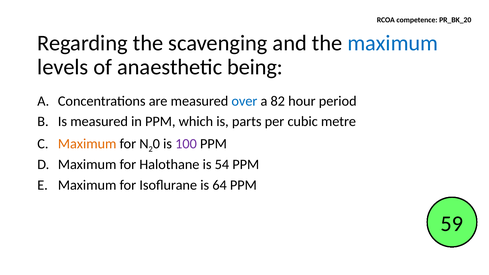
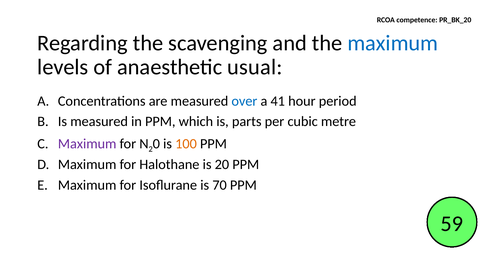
being: being -> usual
a 82: 82 -> 41
Maximum at (87, 144) colour: orange -> purple
100 colour: purple -> orange
is 54: 54 -> 20
64: 64 -> 70
